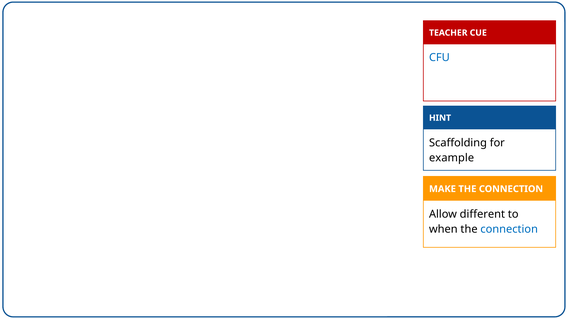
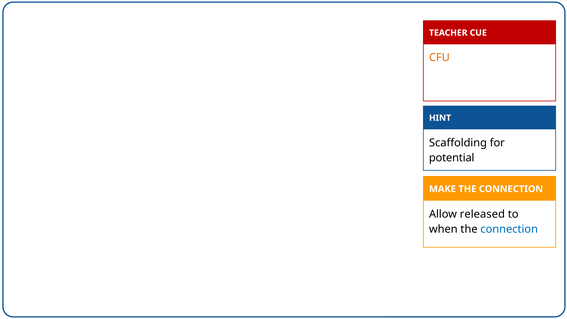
CFU colour: blue -> orange
example: example -> potential
different: different -> released
